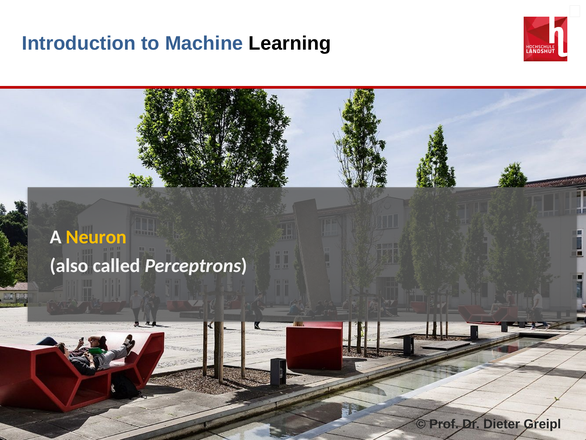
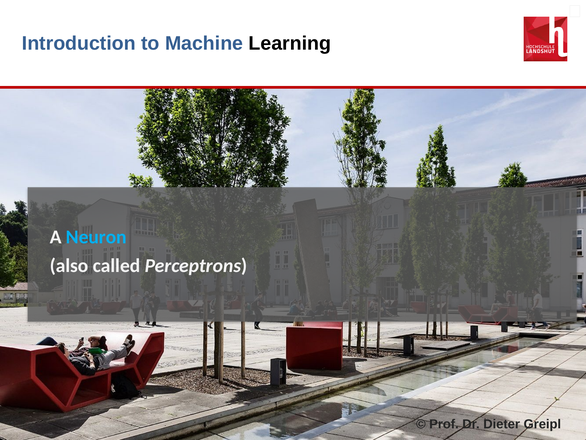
Neuron colour: yellow -> light blue
